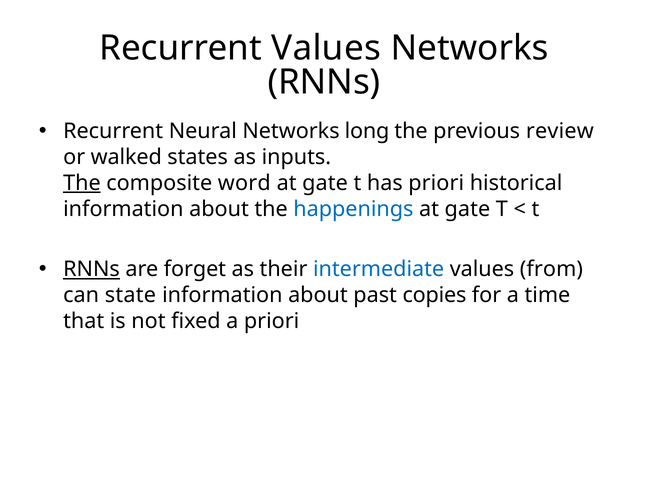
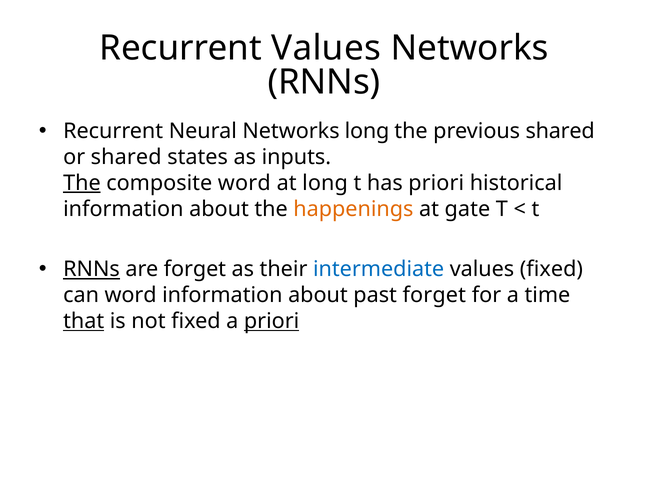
previous review: review -> shared
or walked: walked -> shared
gate at (325, 183): gate -> long
happenings colour: blue -> orange
values from: from -> fixed
can state: state -> word
past copies: copies -> forget
that underline: none -> present
priori at (272, 321) underline: none -> present
